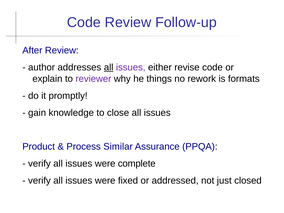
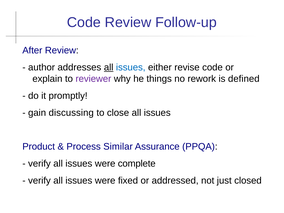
issues at (131, 67) colour: purple -> blue
formats: formats -> defined
knowledge: knowledge -> discussing
